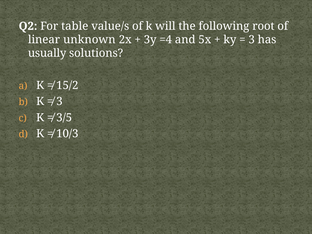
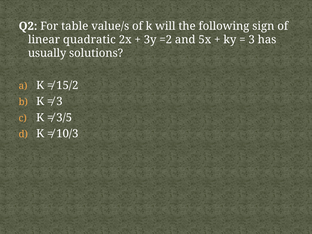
root: root -> sign
unknown: unknown -> quadratic
=4: =4 -> =2
